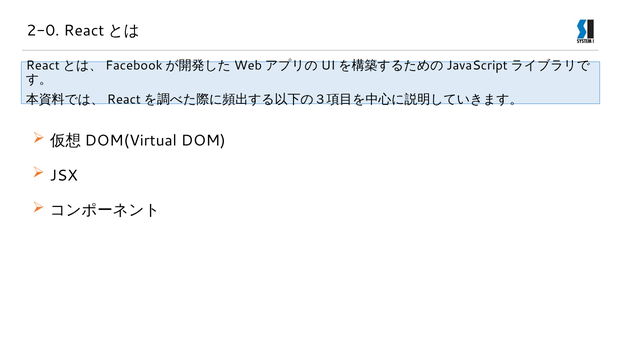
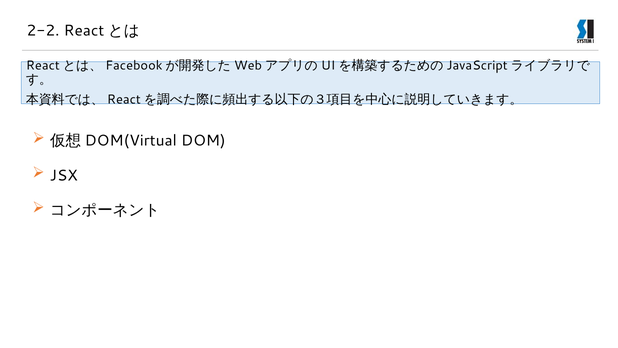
2-0: 2-0 -> 2-2
